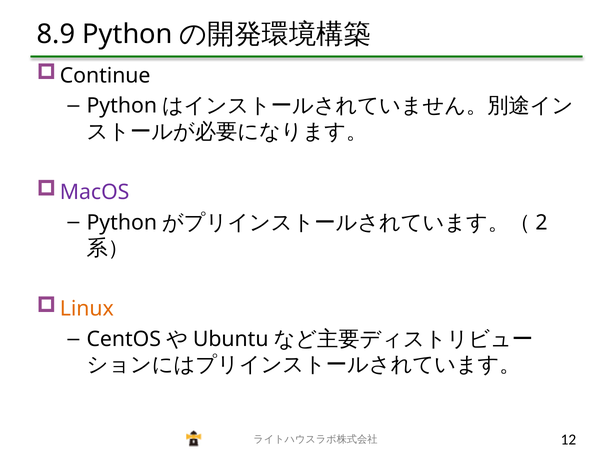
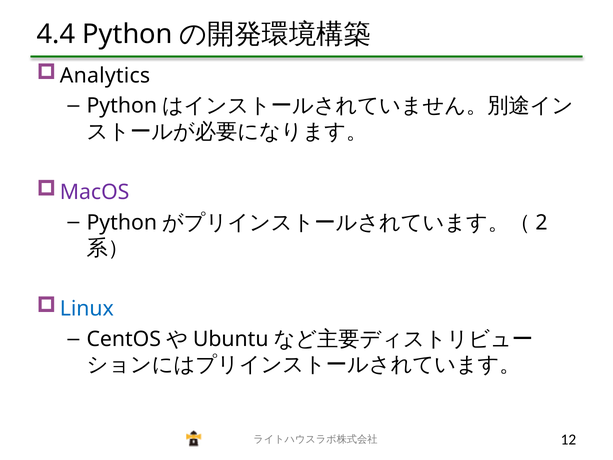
8.9: 8.9 -> 4.4
Continue: Continue -> Analytics
Linux colour: orange -> blue
